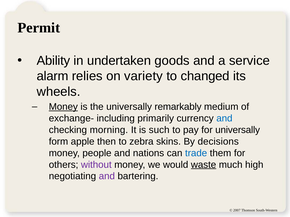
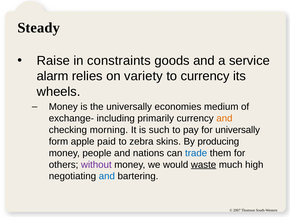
Permit: Permit -> Steady
Ability: Ability -> Raise
undertaken: undertaken -> constraints
to changed: changed -> currency
Money at (63, 107) underline: present -> none
remarkably: remarkably -> economies
and at (224, 119) colour: blue -> orange
then: then -> paid
decisions: decisions -> producing
and at (107, 177) colour: purple -> blue
